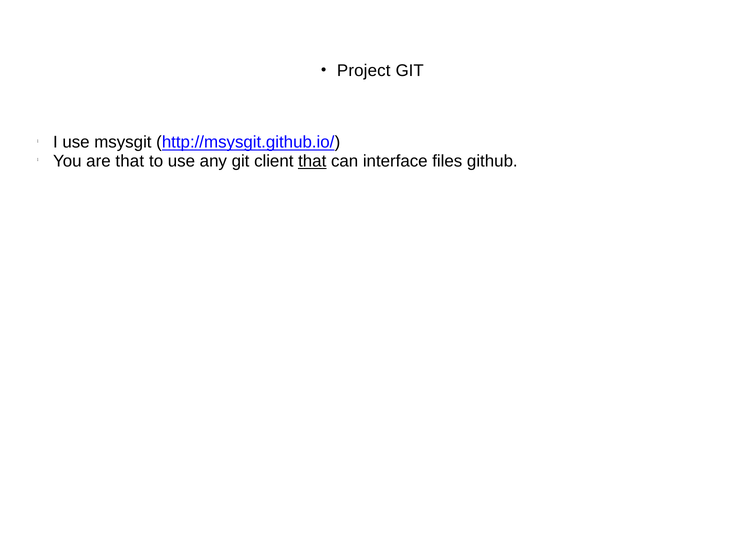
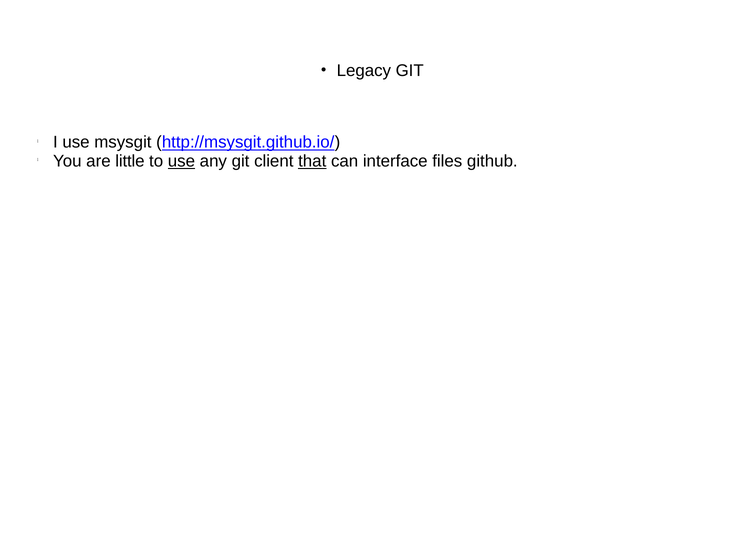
Project: Project -> Legacy
are that: that -> little
use at (181, 161) underline: none -> present
